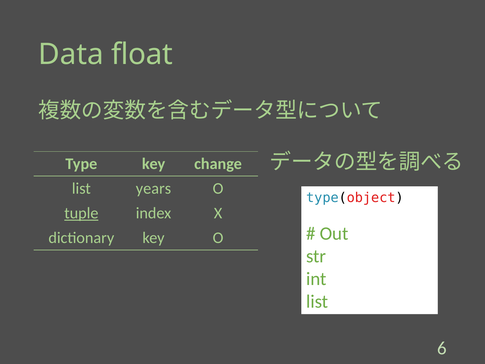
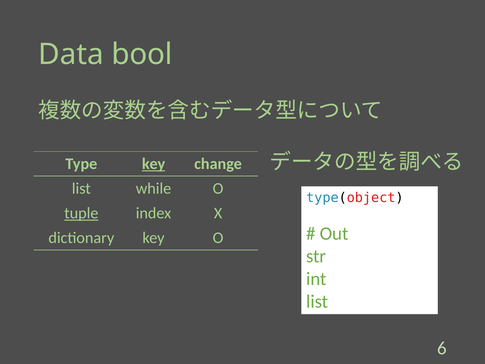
float: float -> bool
key at (154, 164) underline: none -> present
years: years -> while
